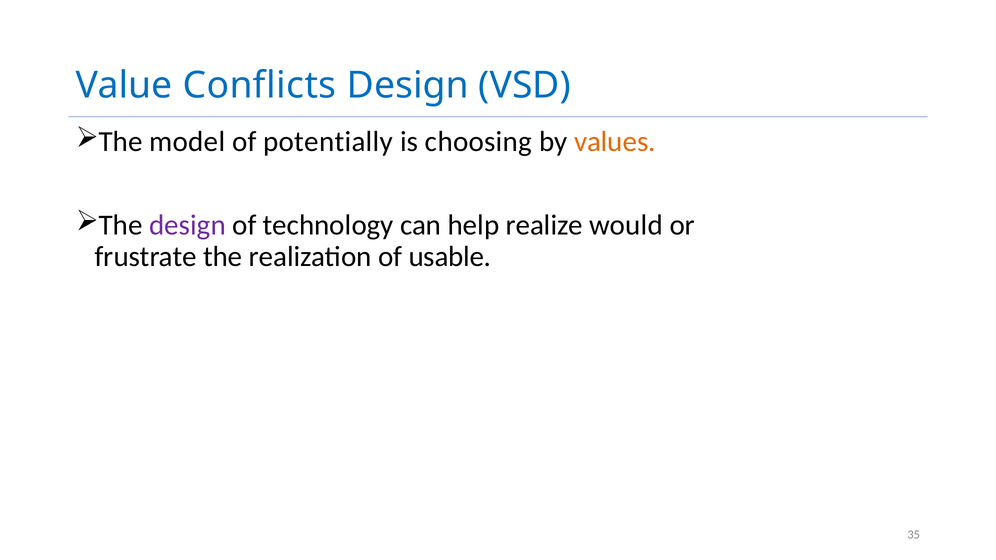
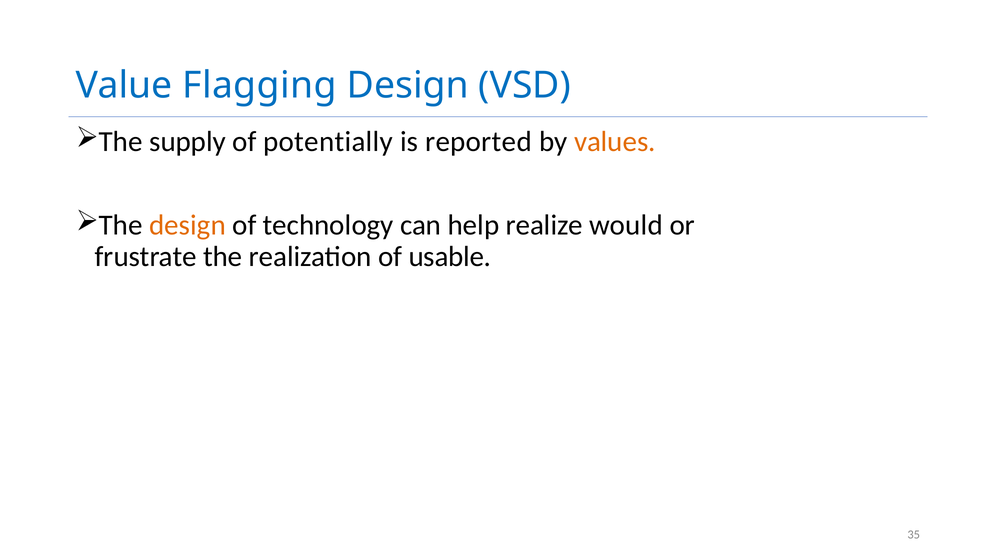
Conflicts: Conflicts -> Flagging
model: model -> supply
choosing: choosing -> reported
design at (187, 225) colour: purple -> orange
